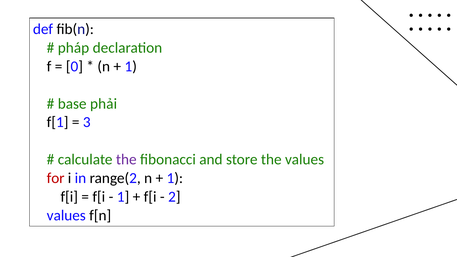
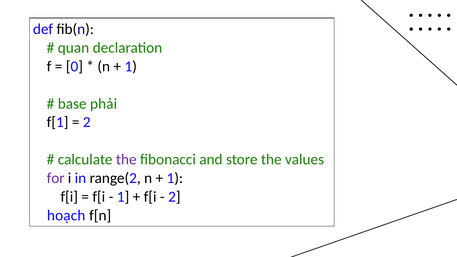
pháp: pháp -> quan
3 at (87, 122): 3 -> 2
for colour: red -> purple
values at (66, 215): values -> hoạch
